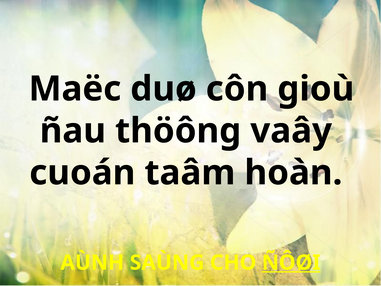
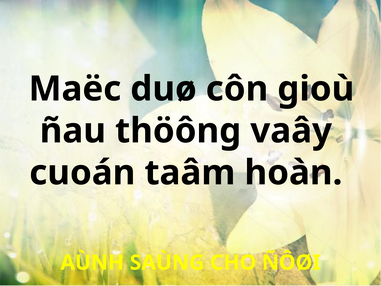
ÑÔØI underline: present -> none
